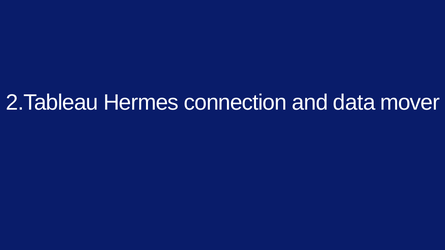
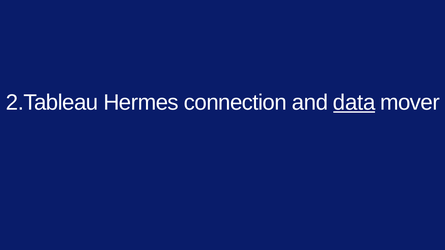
data underline: none -> present
